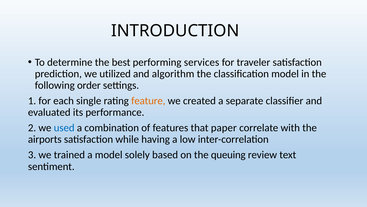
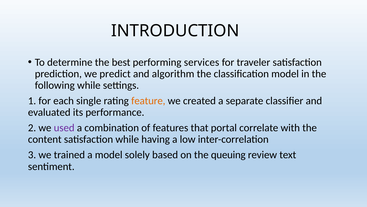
utilized: utilized -> predict
following order: order -> while
used colour: blue -> purple
paper: paper -> portal
airports: airports -> content
